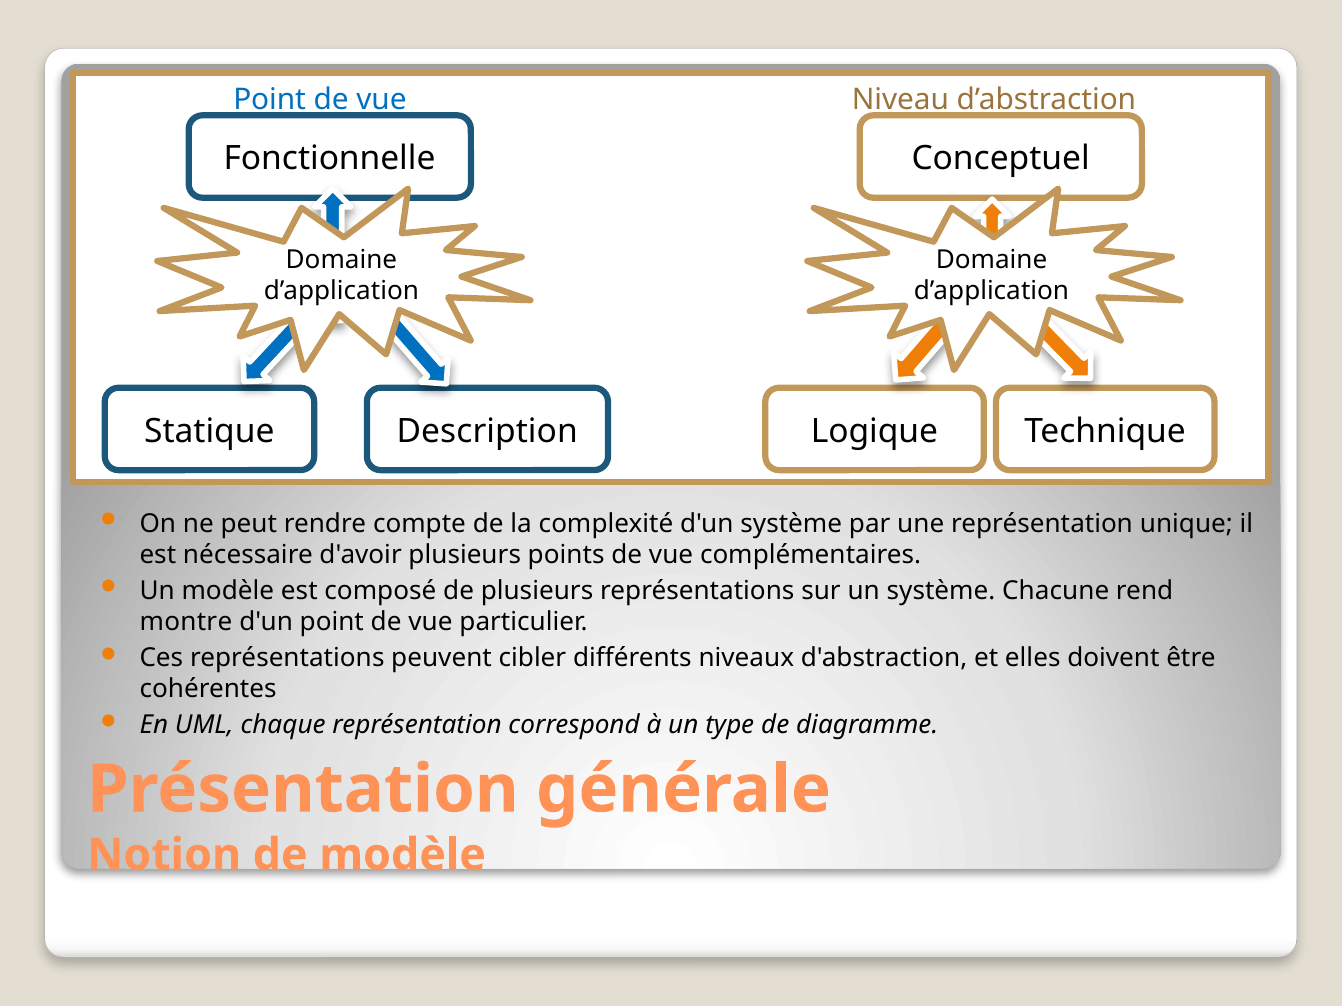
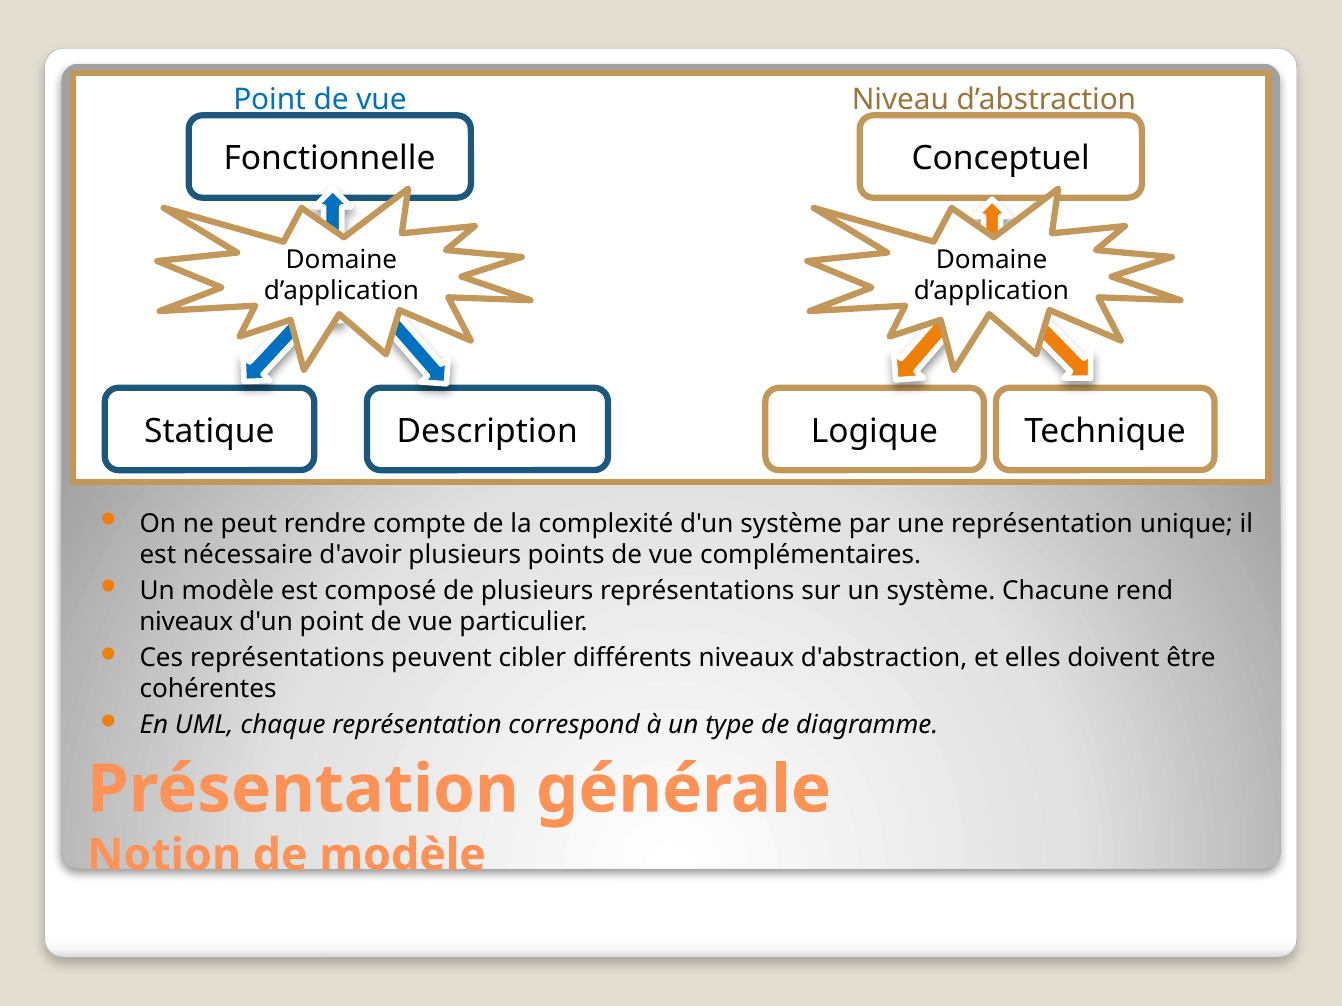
montre at (186, 622): montre -> niveaux
